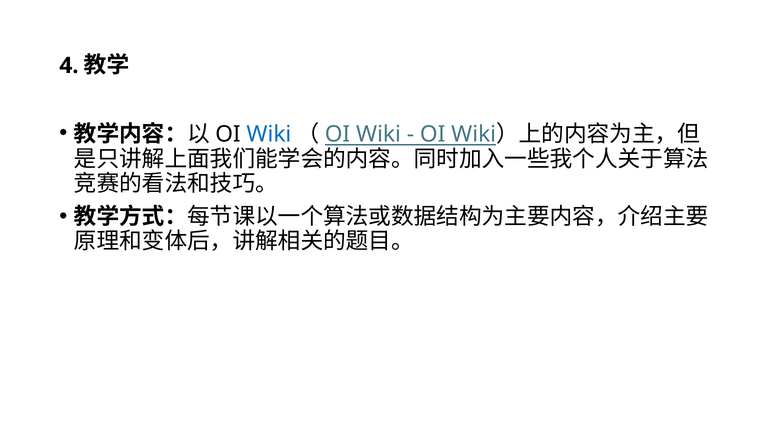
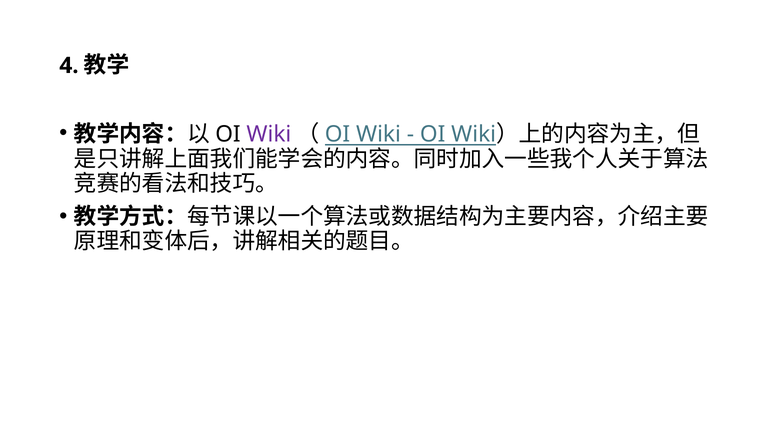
Wiki at (269, 134) colour: blue -> purple
